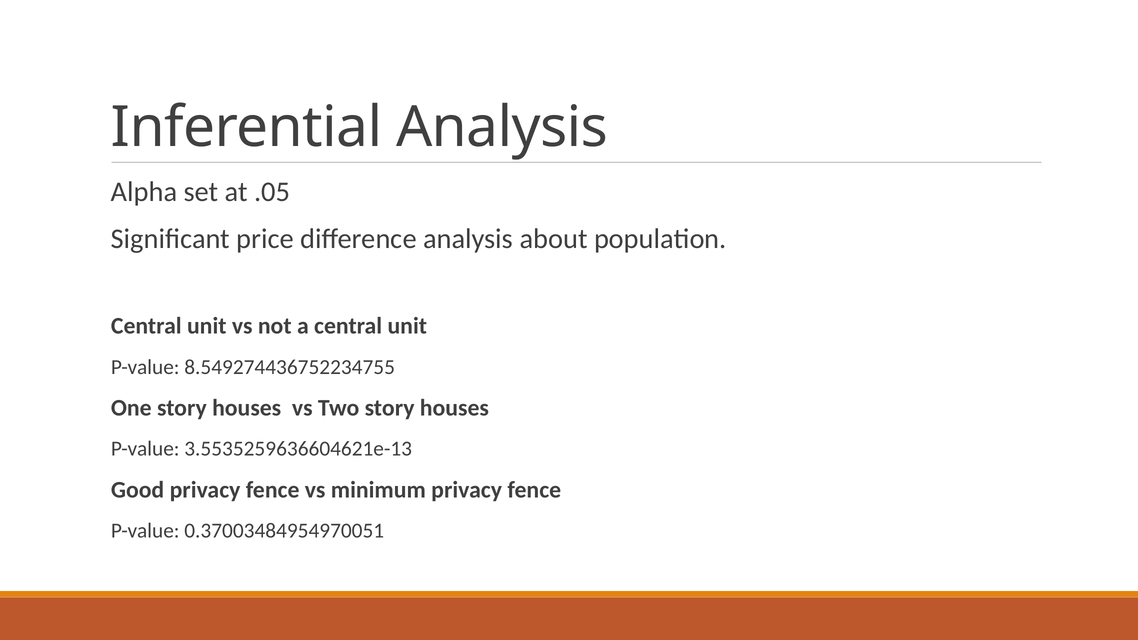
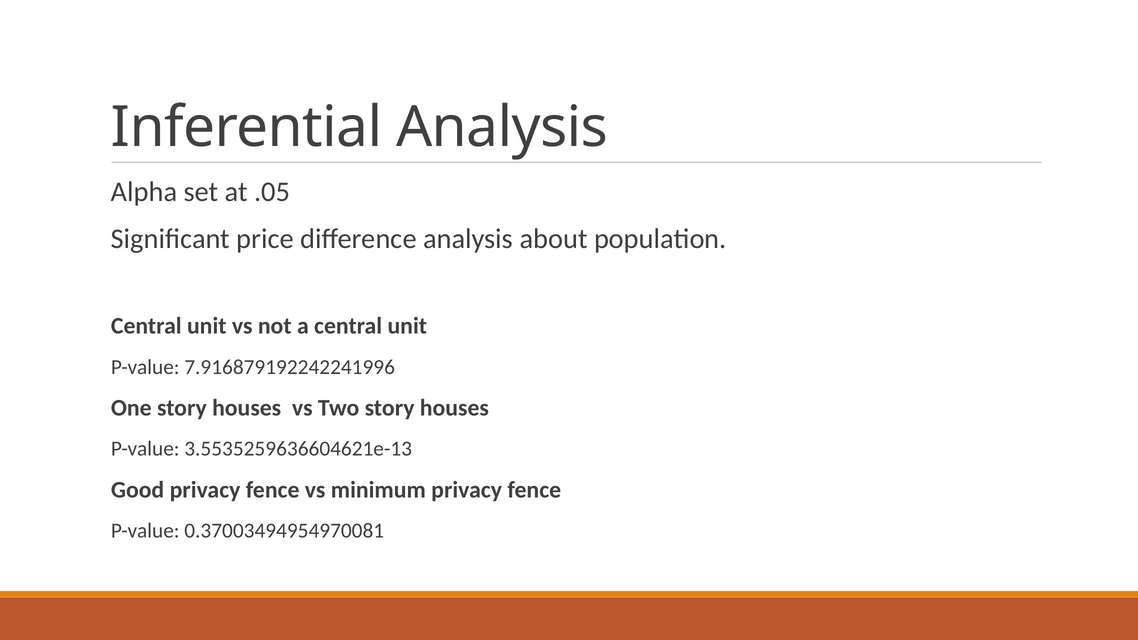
8.549274436752234755: 8.549274436752234755 -> 7.916879192242241996
0.37003484954970051: 0.37003484954970051 -> 0.37003494954970081
